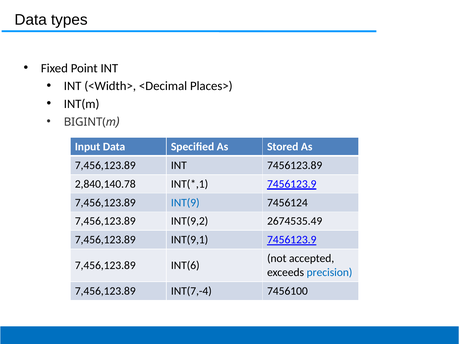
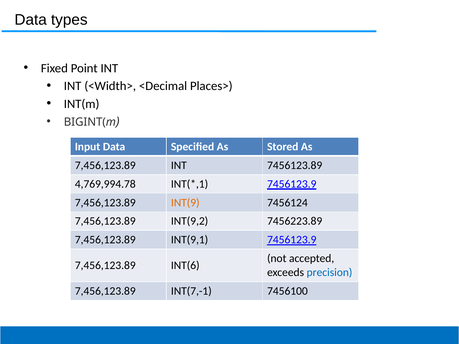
2,840,140.78: 2,840,140.78 -> 4,769,994.78
INT(9 colour: blue -> orange
2674535.49: 2674535.49 -> 7456223.89
INT(7,-4: INT(7,-4 -> INT(7,-1
